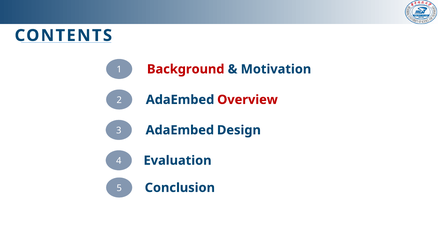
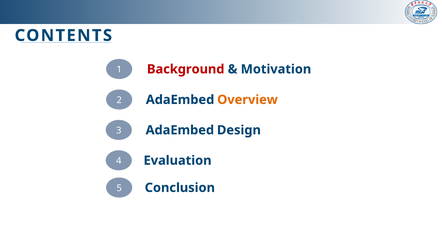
Overview colour: red -> orange
